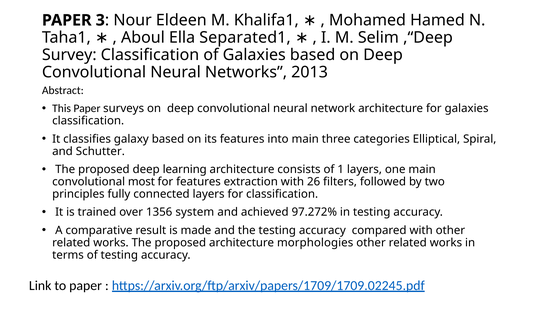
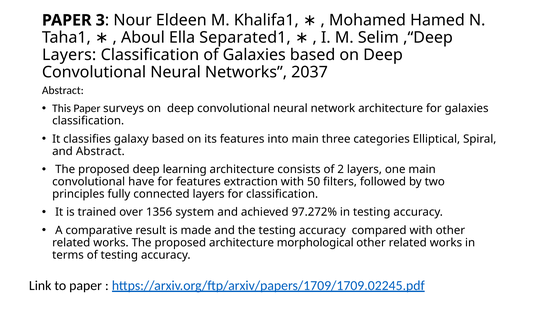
Survey at (69, 55): Survey -> Layers
2013: 2013 -> 2037
and Schutter: Schutter -> Abstract
1: 1 -> 2
most: most -> have
26: 26 -> 50
morphologies: morphologies -> morphological
